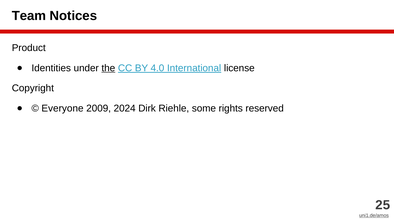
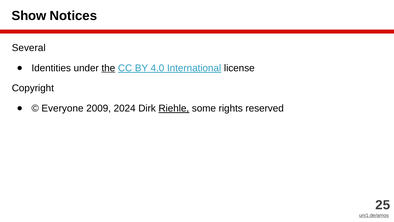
Team: Team -> Show
Product: Product -> Several
Riehle underline: none -> present
